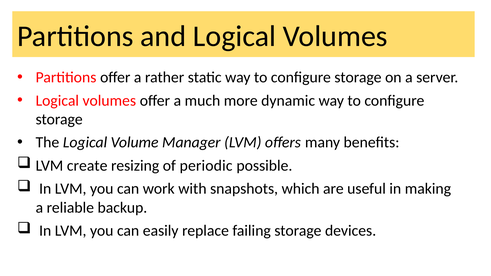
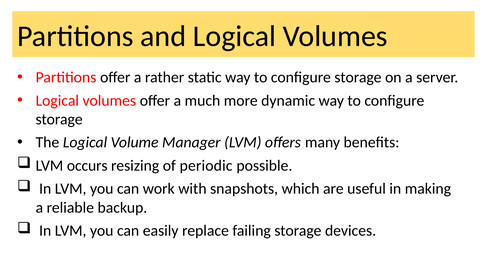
create: create -> occurs
